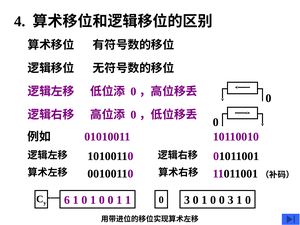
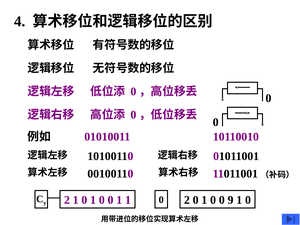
6 at (67, 200): 6 -> 2
3 at (187, 200): 3 -> 2
0 0 3: 3 -> 9
